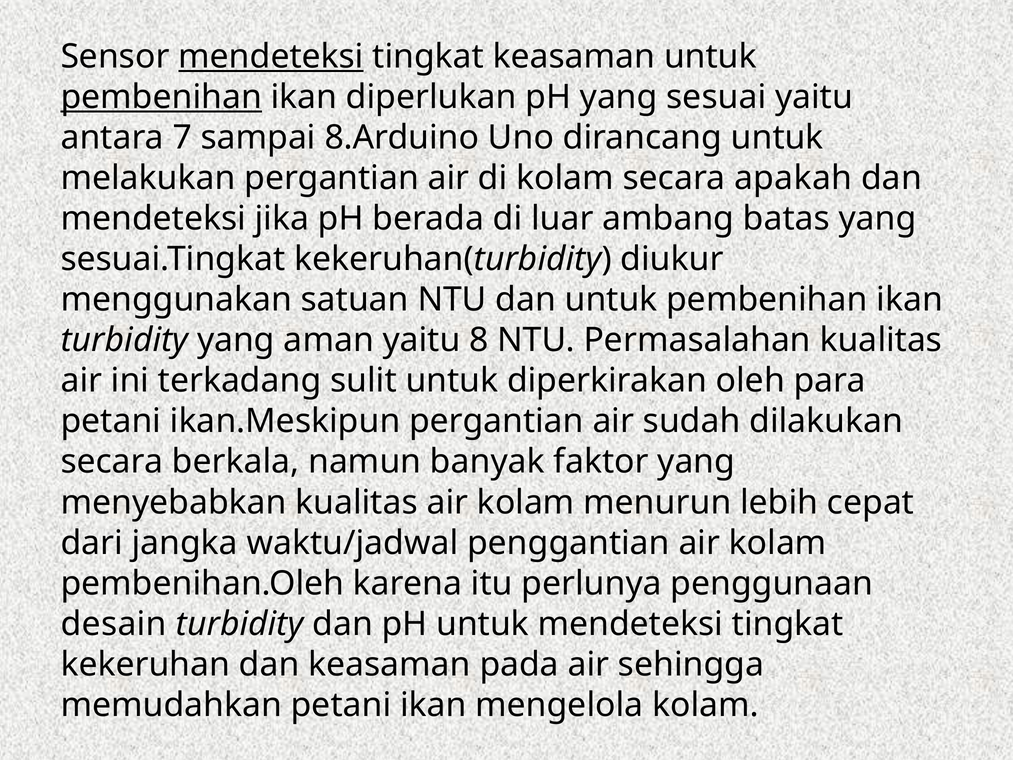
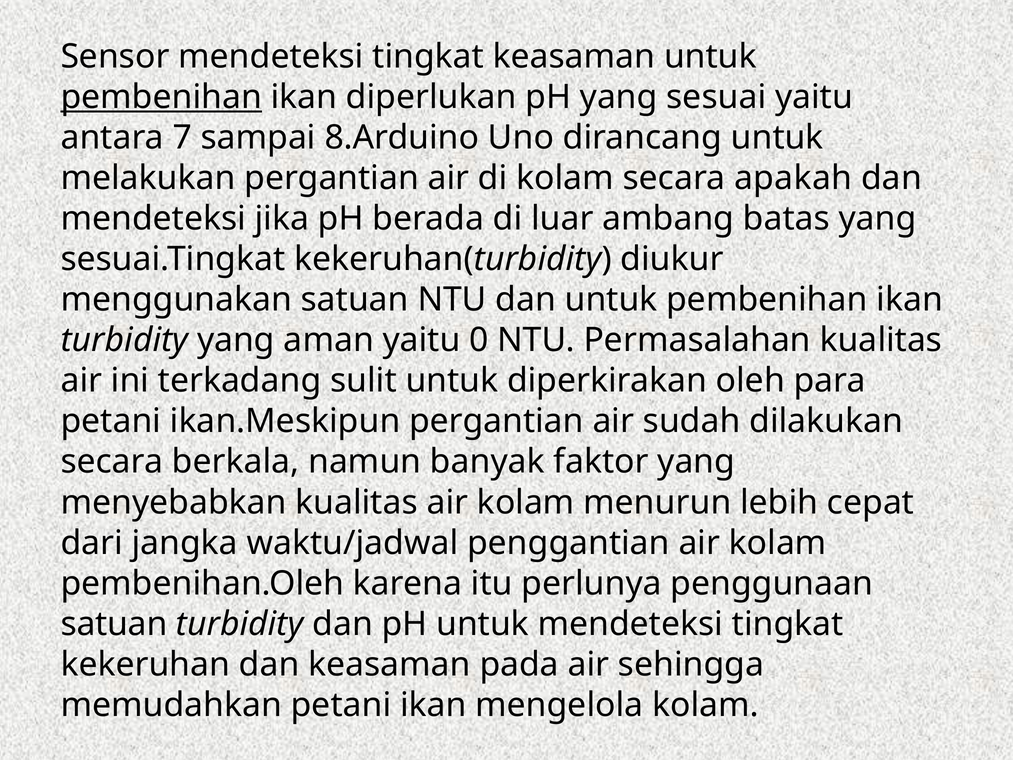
mendeteksi at (271, 56) underline: present -> none
8: 8 -> 0
desain at (114, 624): desain -> satuan
